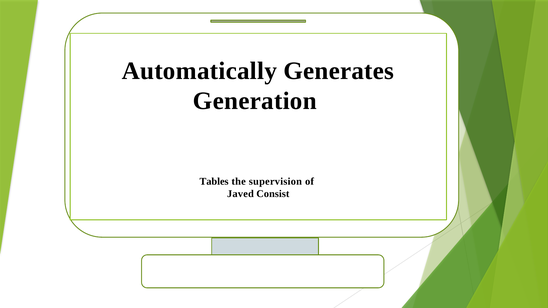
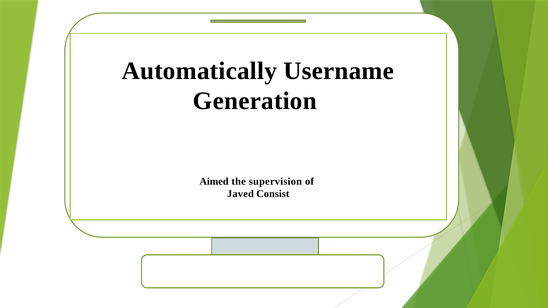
Generates: Generates -> Username
Tables: Tables -> Aimed
